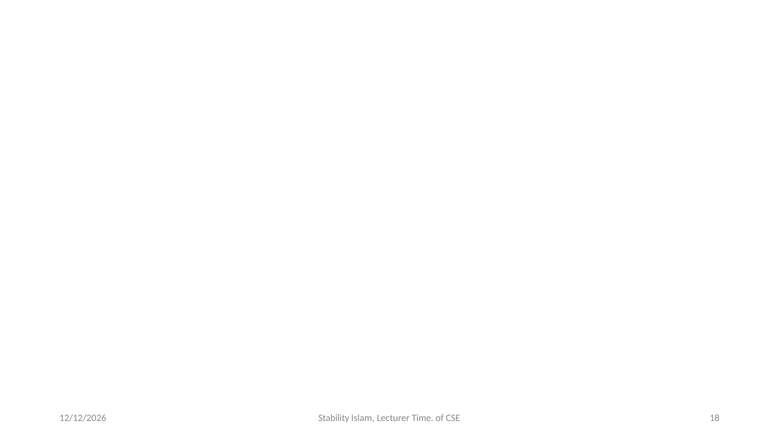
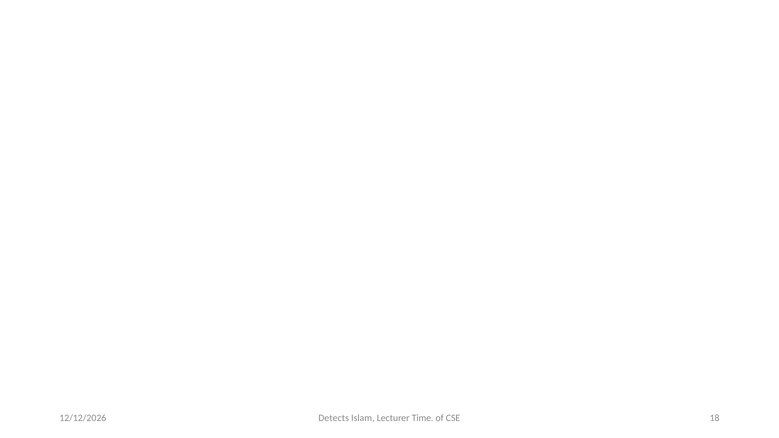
Stability: Stability -> Detects
